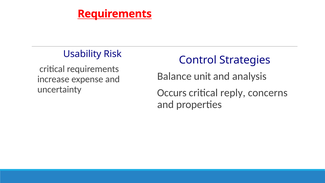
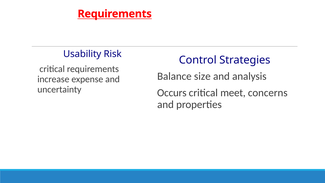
unit: unit -> size
reply: reply -> meet
